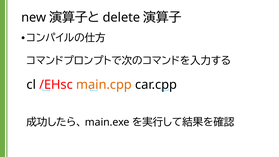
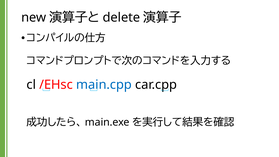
main.cpp colour: orange -> blue
